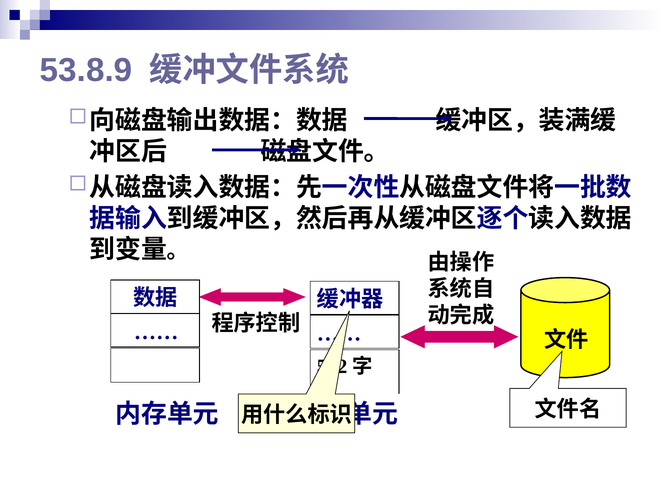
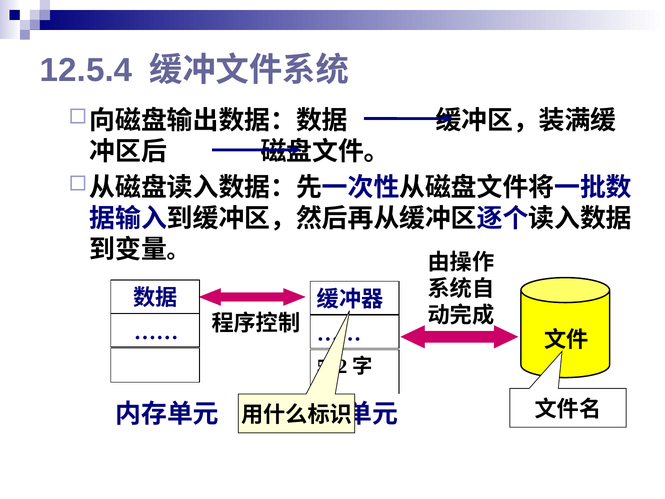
53.8.9: 53.8.9 -> 12.5.4
